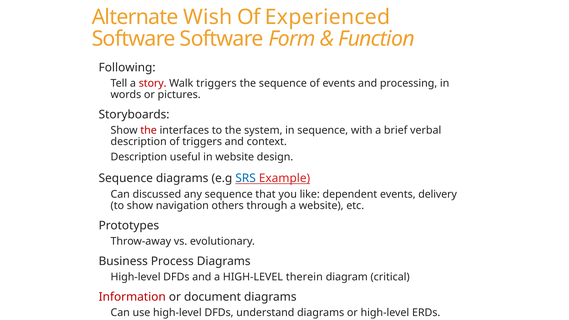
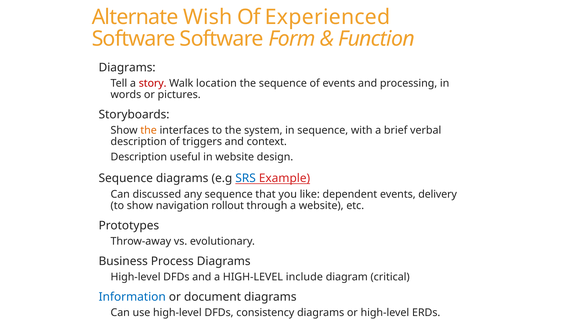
Following at (127, 67): Following -> Diagrams
Walk triggers: triggers -> location
the at (149, 130) colour: red -> orange
others: others -> rollout
therein: therein -> include
Information colour: red -> blue
understand: understand -> consistency
